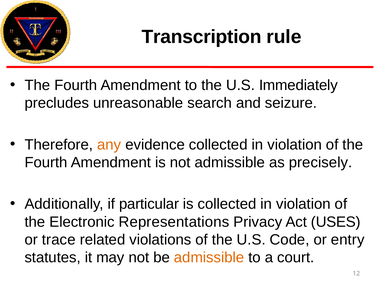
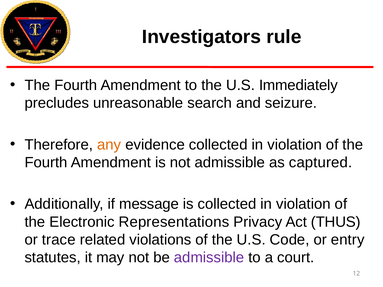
Transcription: Transcription -> Investigators
precisely: precisely -> captured
particular: particular -> message
USES: USES -> THUS
admissible at (209, 258) colour: orange -> purple
